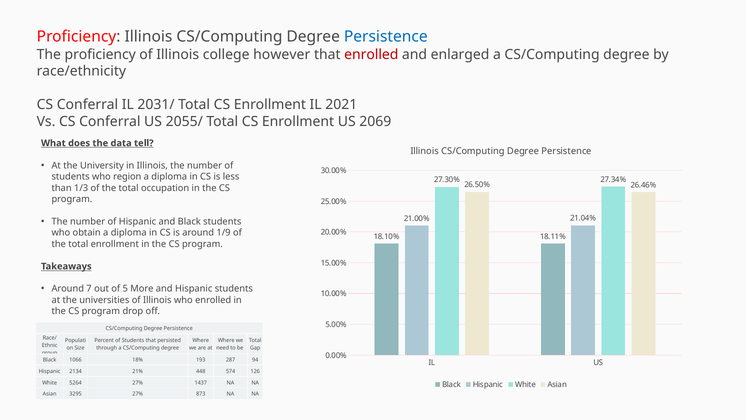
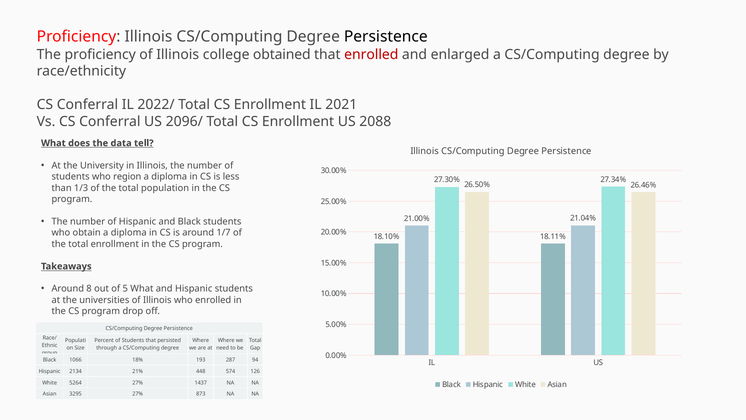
Persistence at (386, 37) colour: blue -> black
however: however -> obtained
2031/: 2031/ -> 2022/
2055/: 2055/ -> 2096/
2069: 2069 -> 2088
occupation: occupation -> population
1/9: 1/9 -> 1/7
7: 7 -> 8
5 More: More -> What
